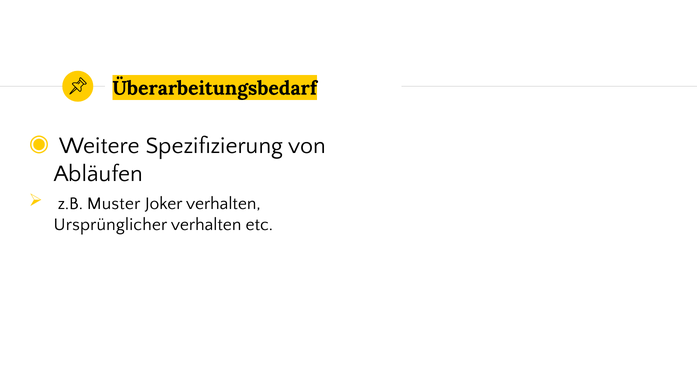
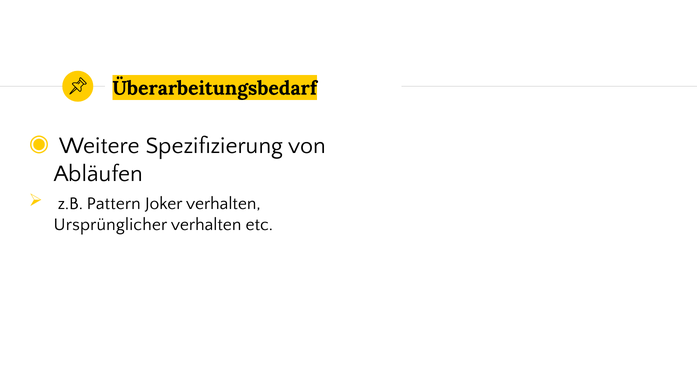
Muster: Muster -> Pattern
